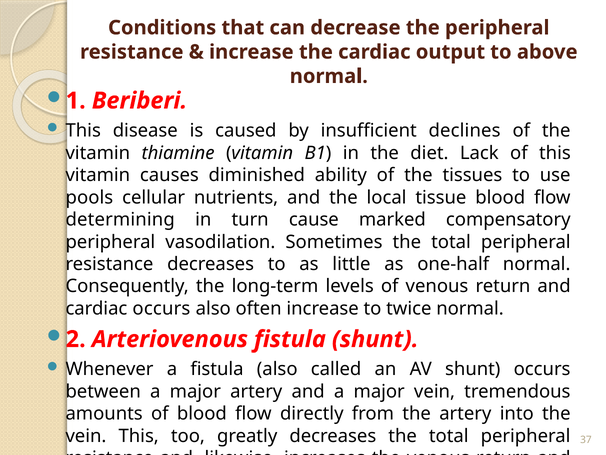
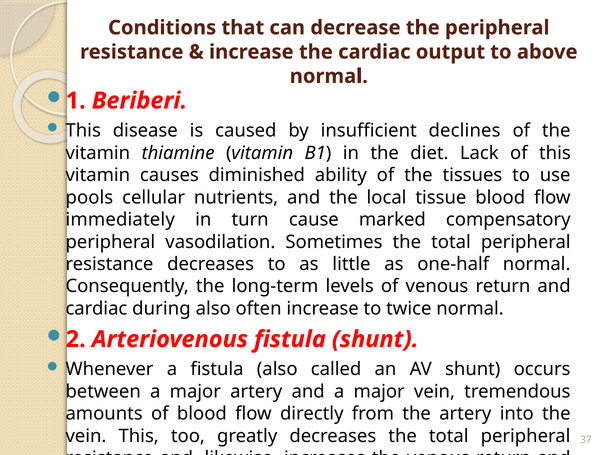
determining: determining -> immediately
cardiac occurs: occurs -> during
